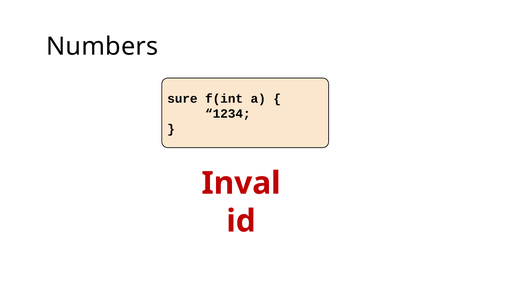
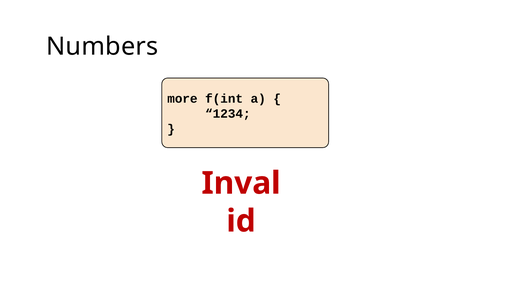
sure: sure -> more
